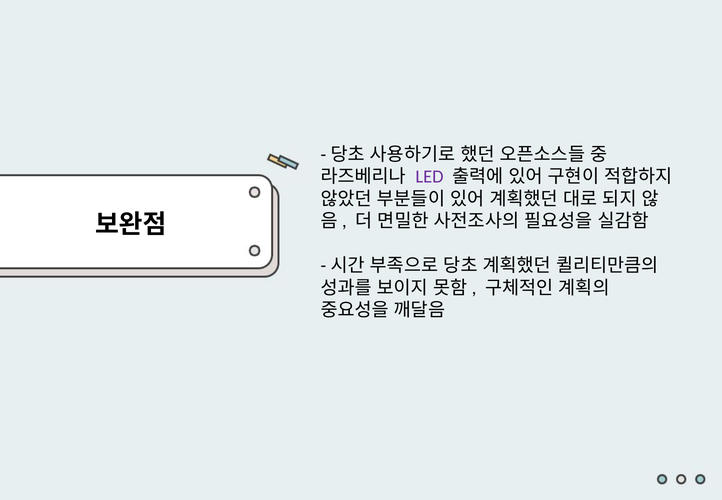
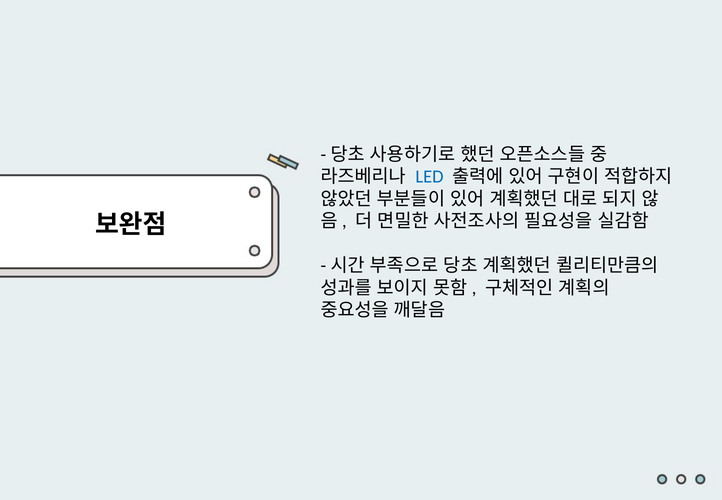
LED colour: purple -> blue
